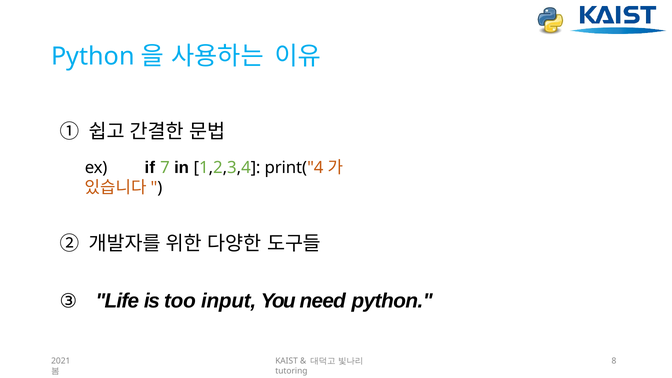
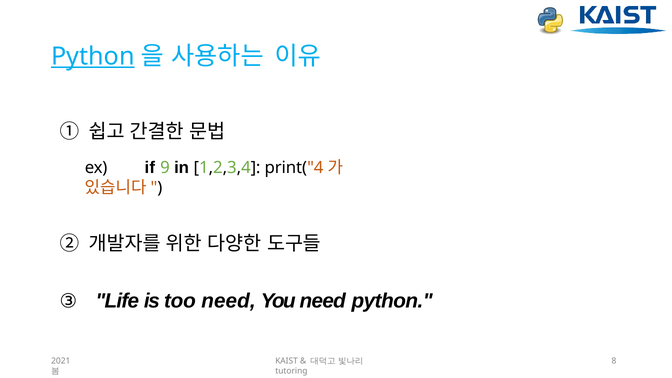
Python at (93, 56) underline: none -> present
7: 7 -> 9
too input: input -> need
